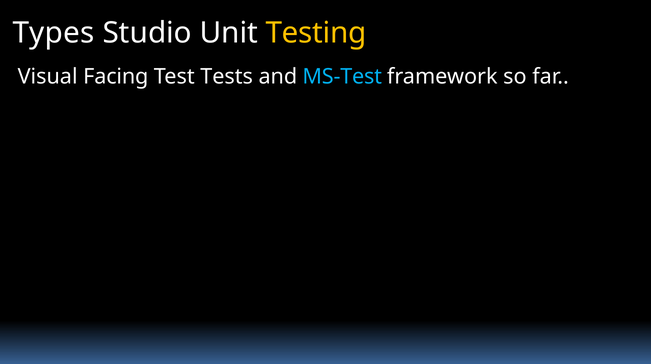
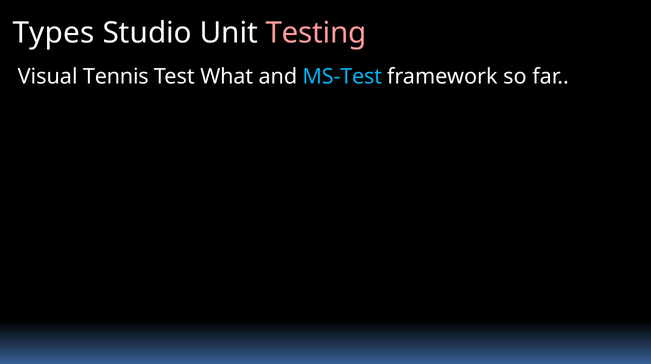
Testing colour: yellow -> pink
Facing: Facing -> Tennis
Tests: Tests -> What
